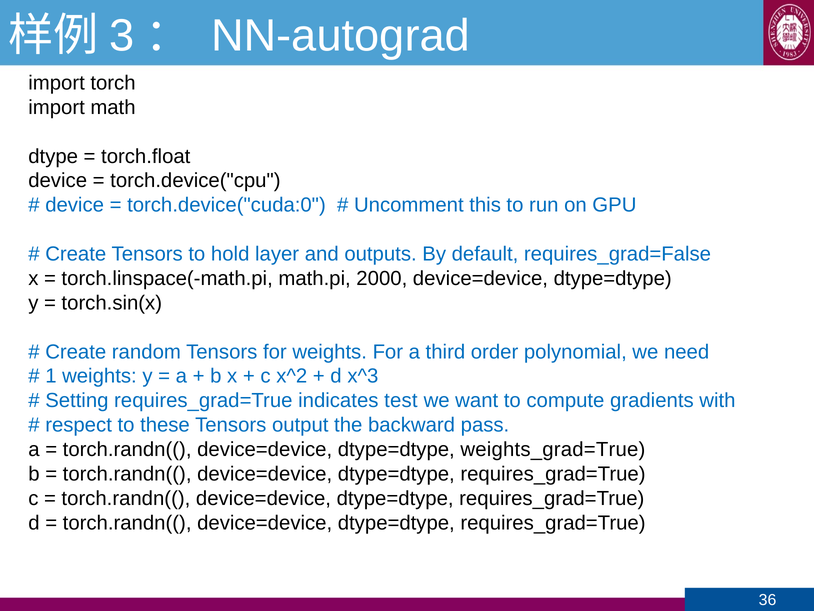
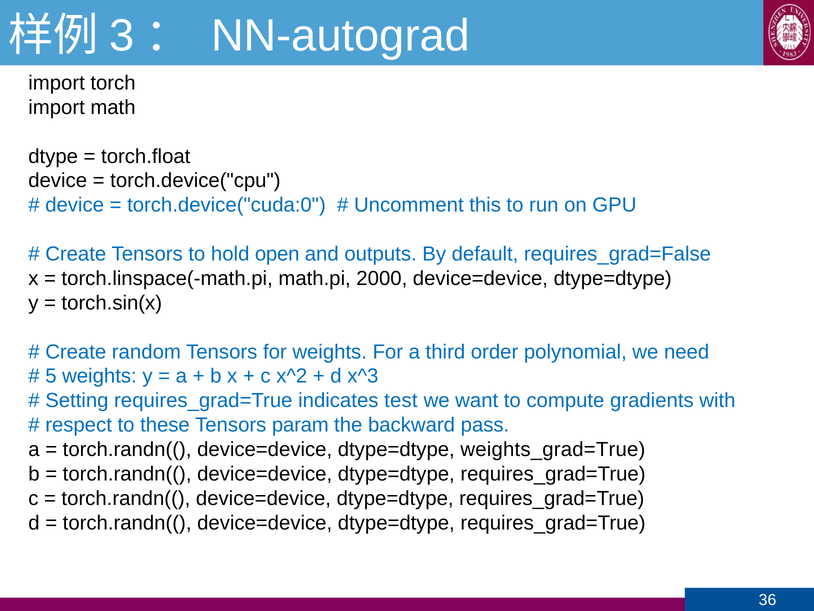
layer: layer -> open
1: 1 -> 5
output: output -> param
